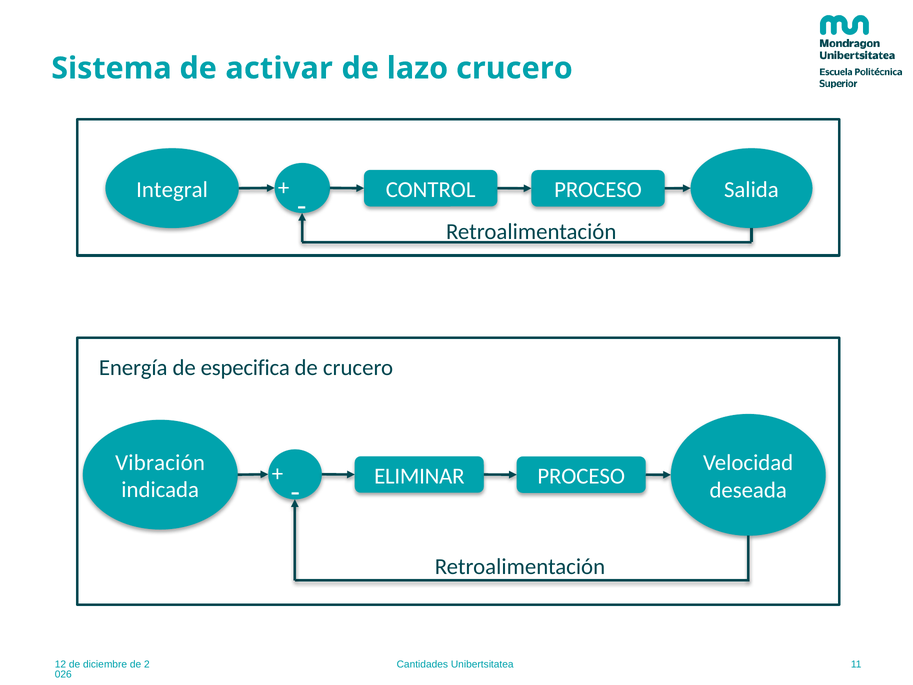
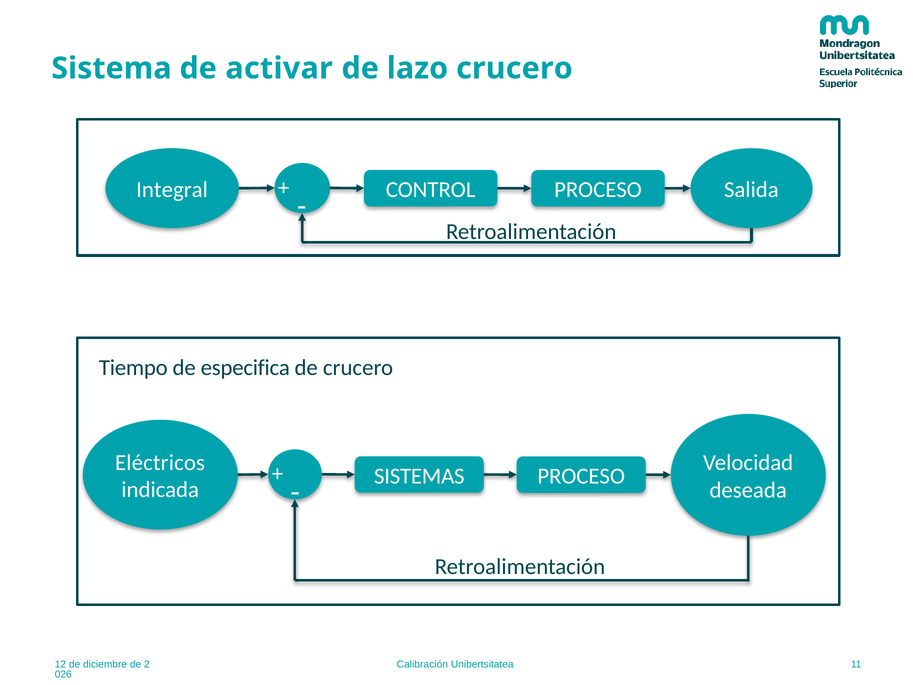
Energía: Energía -> Tiempo
Vibración: Vibración -> Eléctricos
ELIMINAR: ELIMINAR -> SISTEMAS
Cantidades: Cantidades -> Calibración
